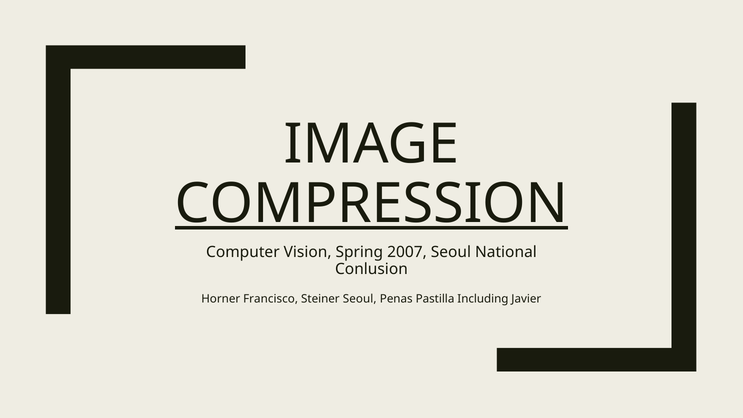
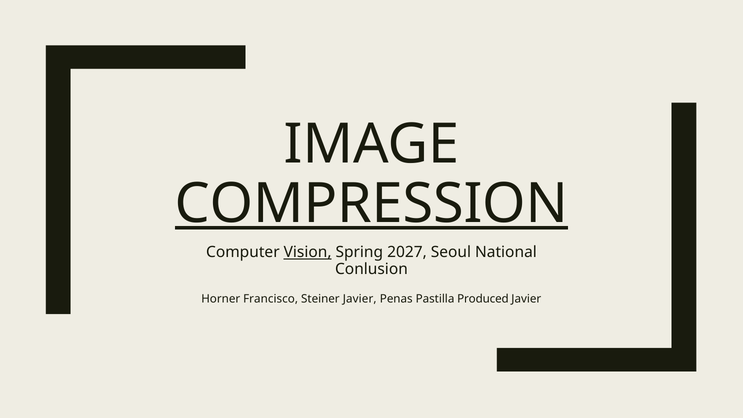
Vision underline: none -> present
2007: 2007 -> 2027
Steiner Seoul: Seoul -> Javier
Including: Including -> Produced
